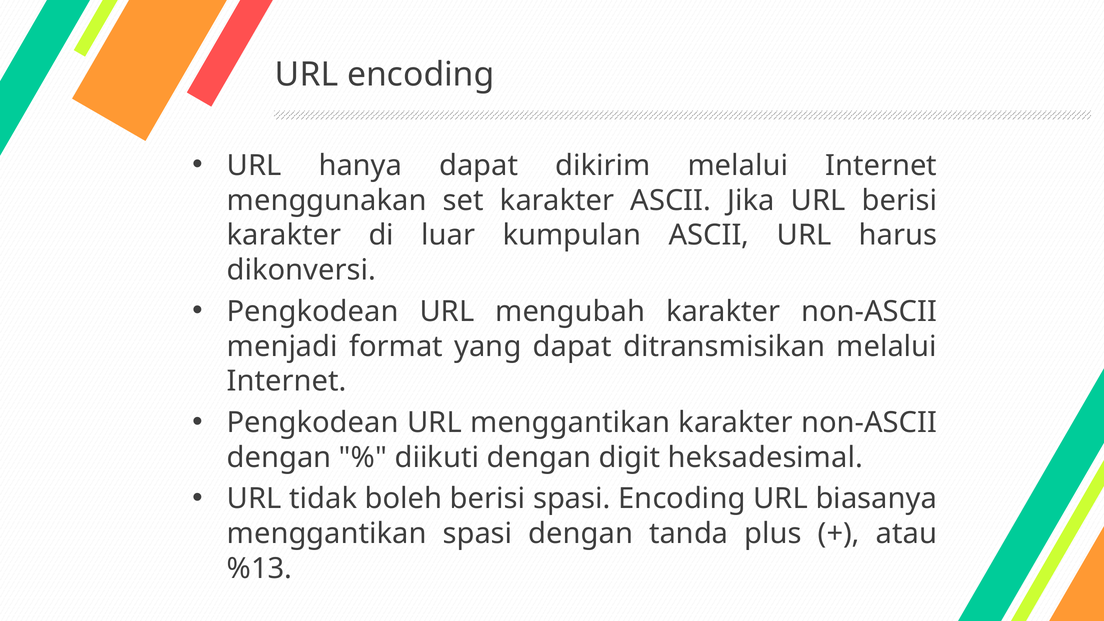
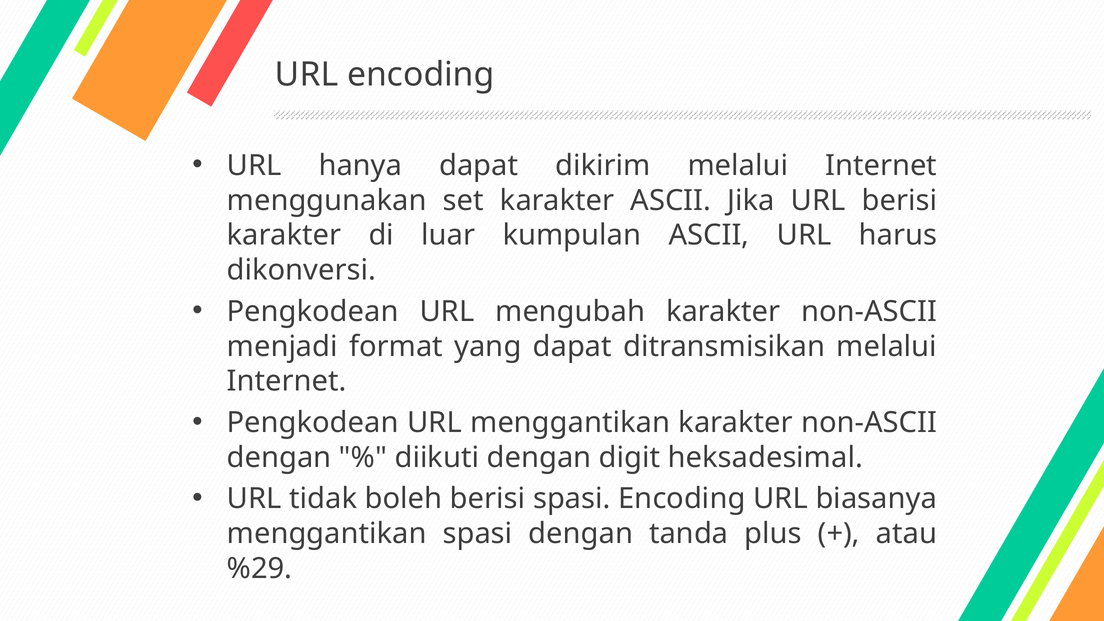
%13: %13 -> %29
